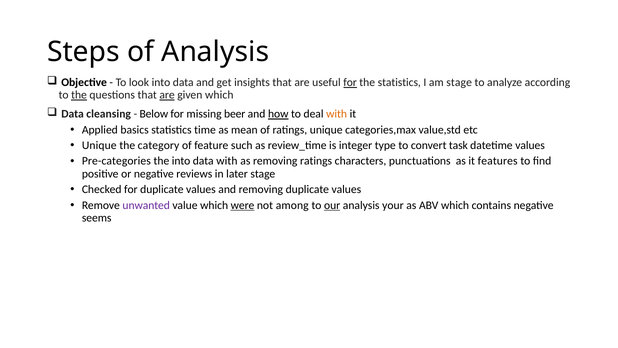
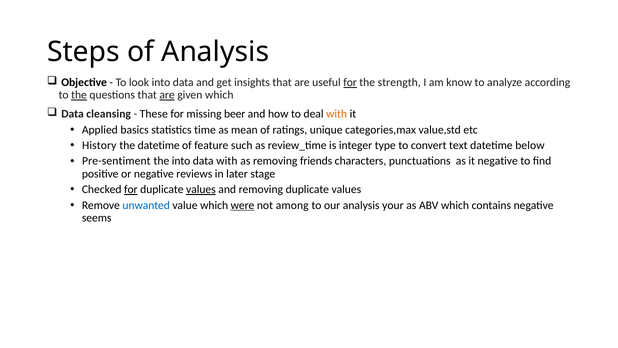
the statistics: statistics -> strength
am stage: stage -> know
Below: Below -> These
how underline: present -> none
Unique at (99, 145): Unique -> History
the category: category -> datetime
task: task -> text
datetime values: values -> below
Pre-categories: Pre-categories -> Pre-sentiment
removing ratings: ratings -> friends
it features: features -> negative
for at (131, 189) underline: none -> present
values at (201, 189) underline: none -> present
unwanted colour: purple -> blue
our underline: present -> none
